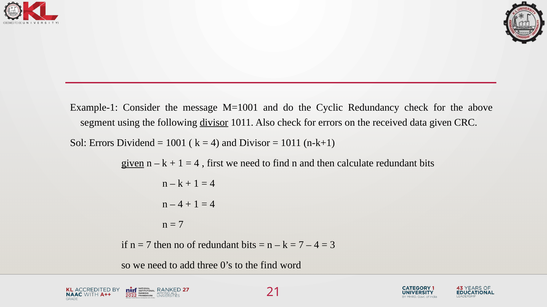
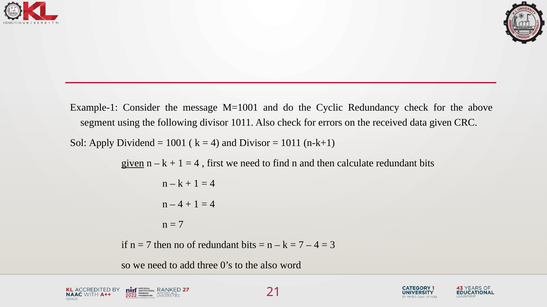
divisor at (214, 123) underline: present -> none
Sol Errors: Errors -> Apply
the find: find -> also
